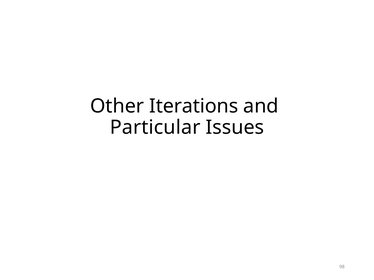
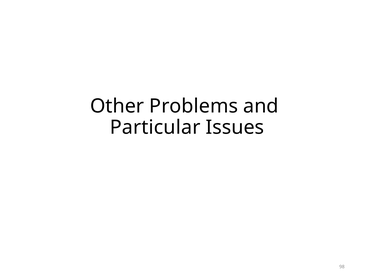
Iterations: Iterations -> Problems
